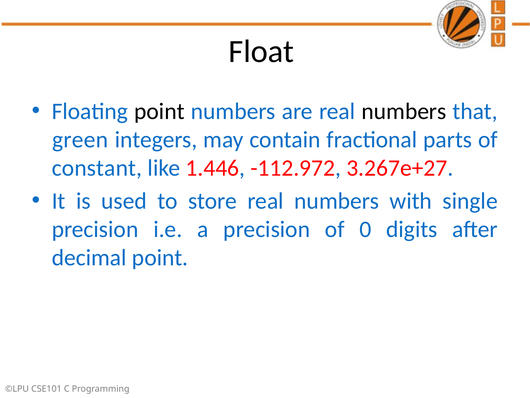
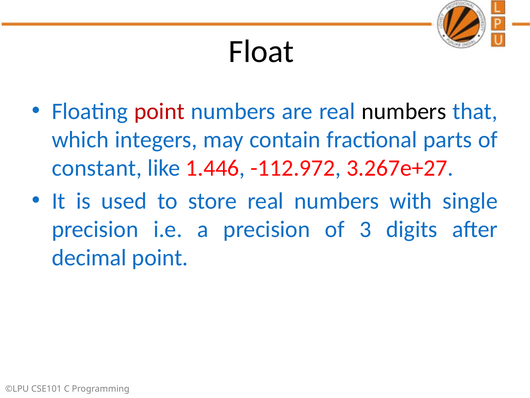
point at (159, 111) colour: black -> red
green: green -> which
0: 0 -> 3
